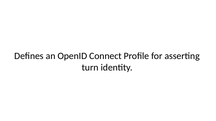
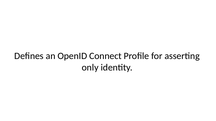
turn: turn -> only
